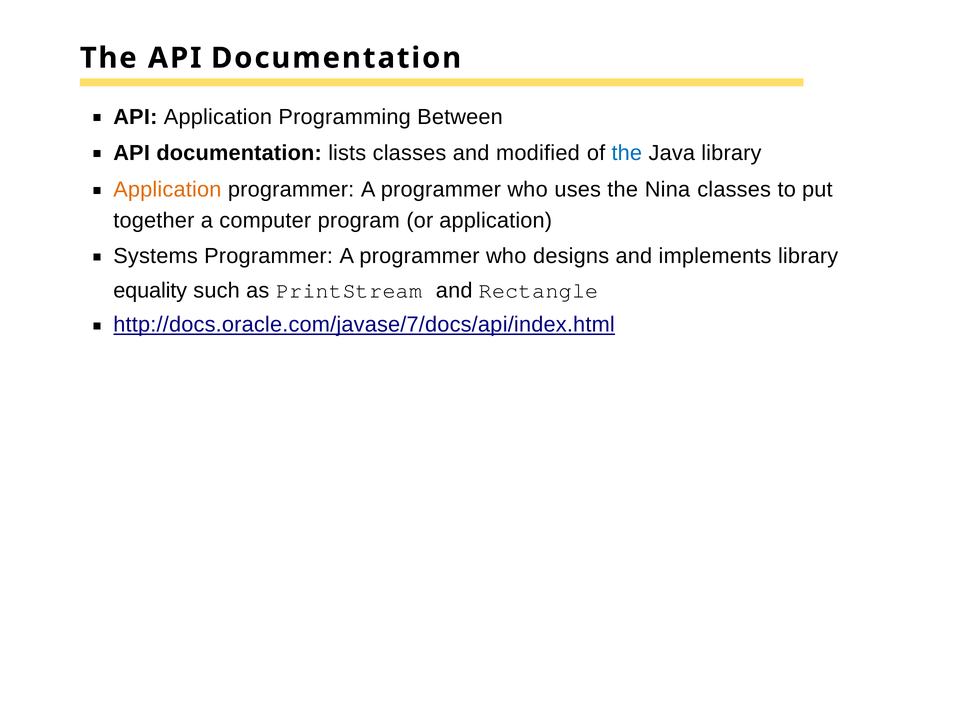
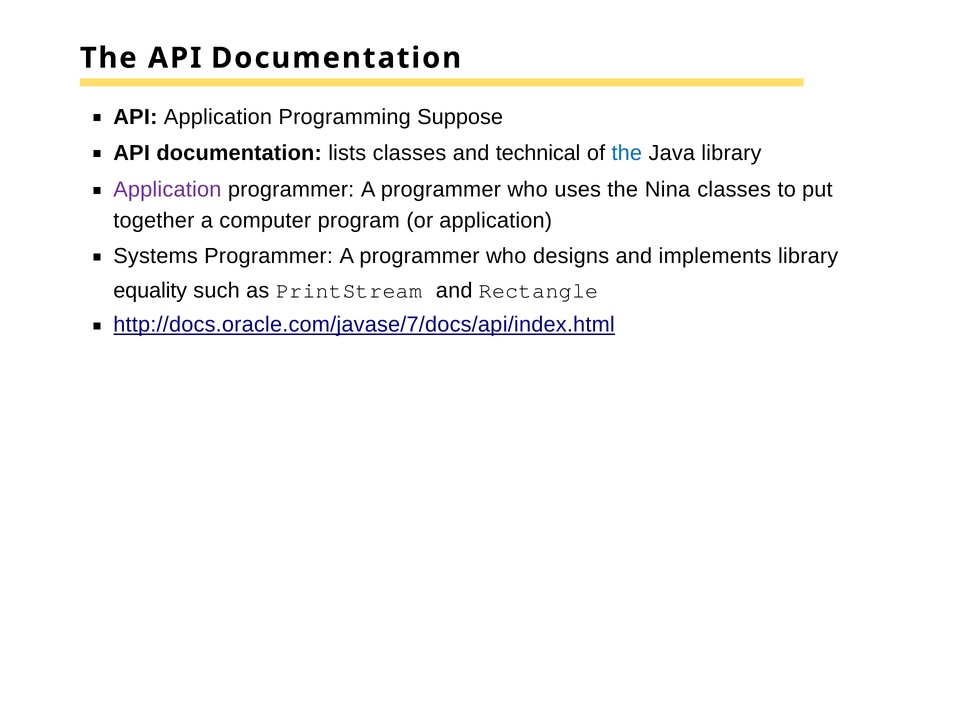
Between: Between -> Suppose
modified: modified -> technical
Application at (167, 189) colour: orange -> purple
